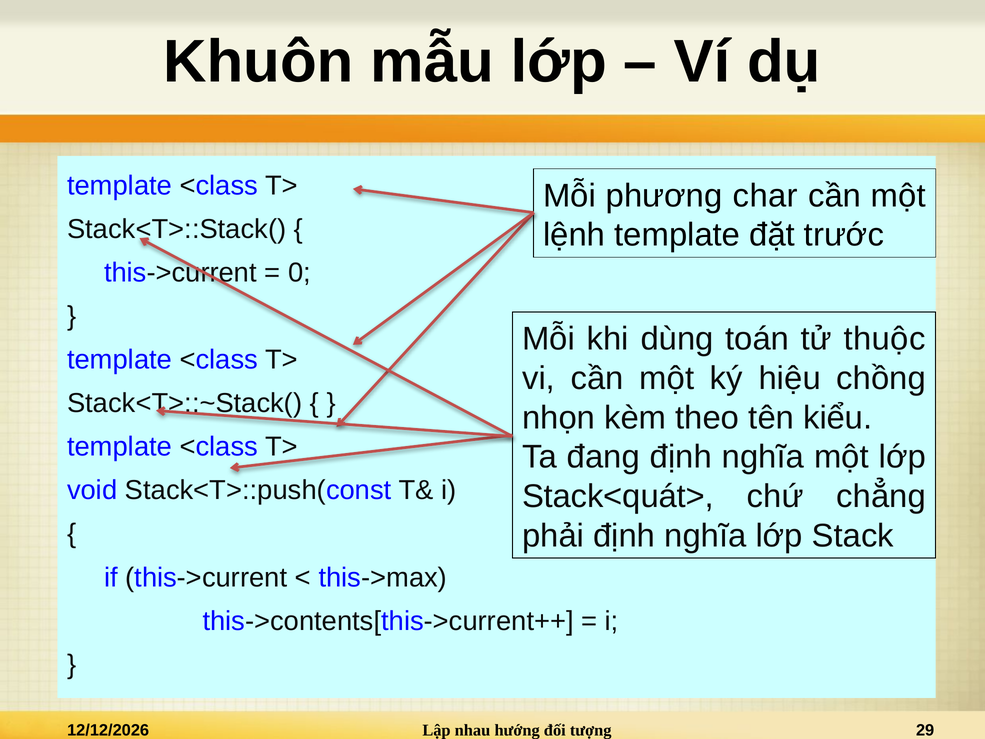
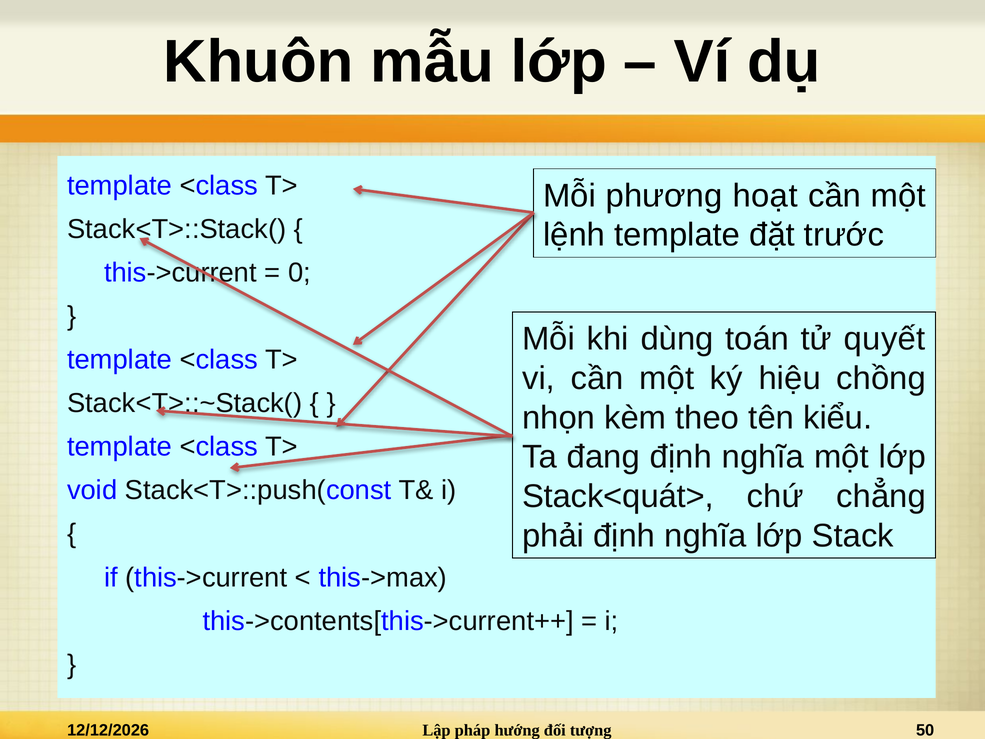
char: char -> hoạt
thuộc: thuộc -> quyết
nhau: nhau -> pháp
29: 29 -> 50
